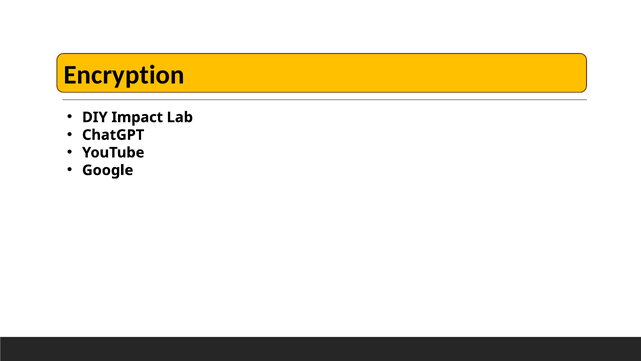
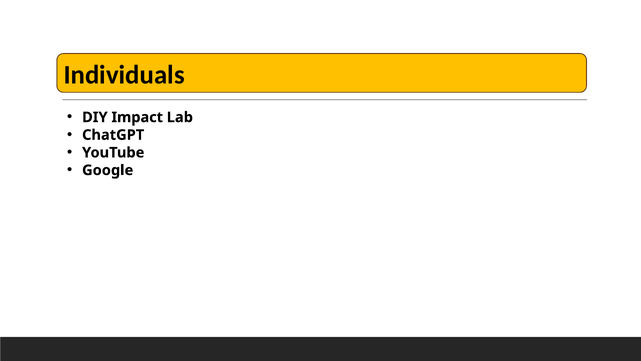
Encryption: Encryption -> Individuals
